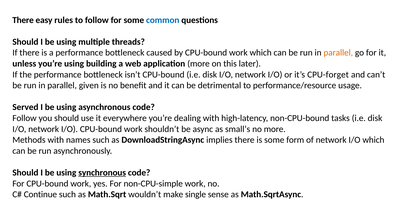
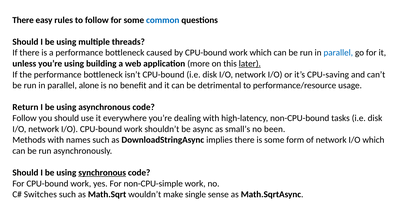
parallel at (338, 53) colour: orange -> blue
later underline: none -> present
CPU-forget: CPU-forget -> CPU-saving
given: given -> alone
Served: Served -> Return
no more: more -> been
Continue: Continue -> Switches
